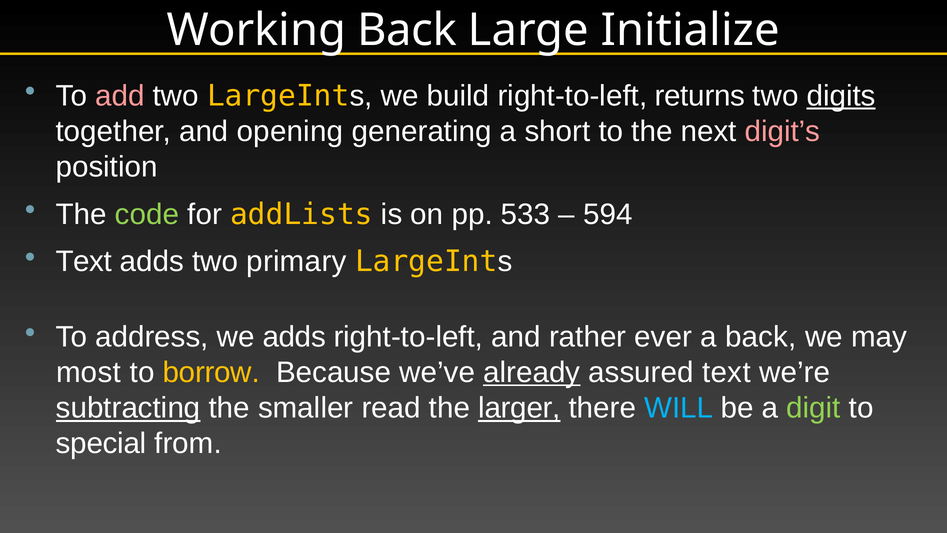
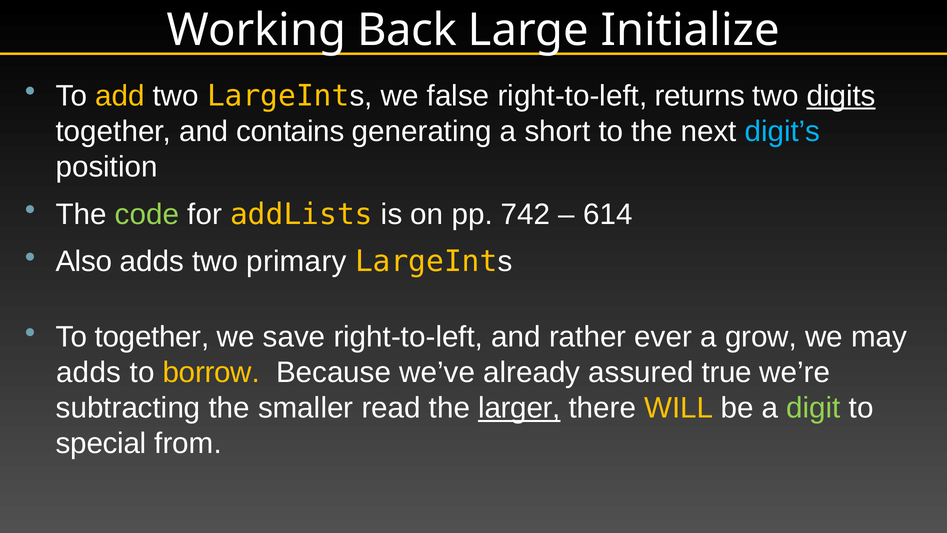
add colour: pink -> yellow
build: build -> false
opening: opening -> contains
digit’s colour: pink -> light blue
533: 533 -> 742
594: 594 -> 614
Text at (84, 262): Text -> Also
To address: address -> together
we adds: adds -> save
a back: back -> grow
most at (89, 372): most -> adds
already underline: present -> none
assured text: text -> true
subtracting underline: present -> none
WILL colour: light blue -> yellow
